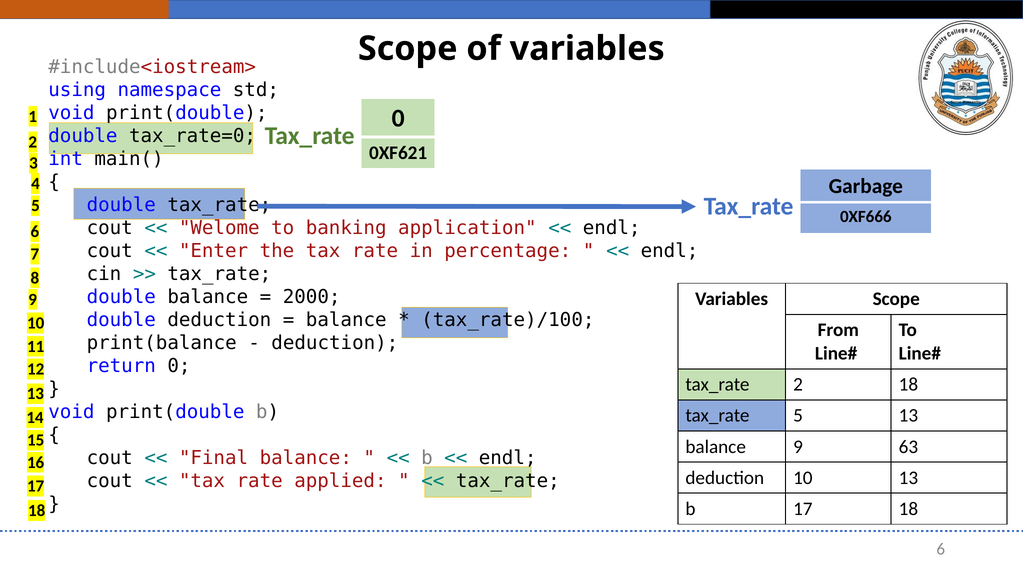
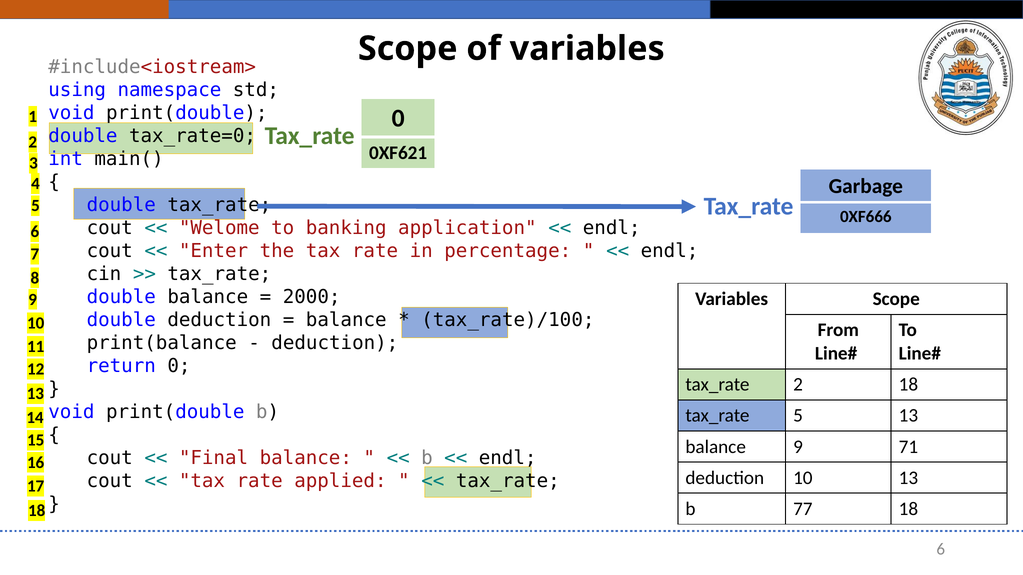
63: 63 -> 71
b 17: 17 -> 77
